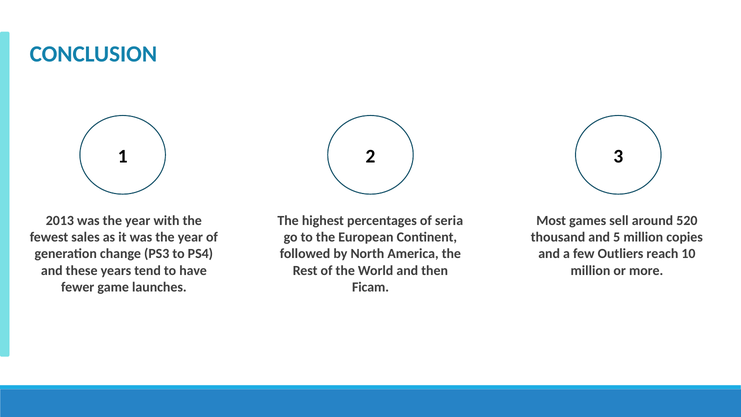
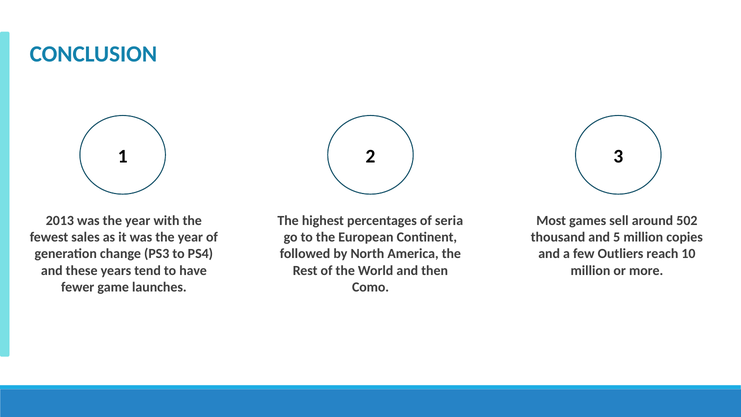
520: 520 -> 502
Ficam: Ficam -> Como
